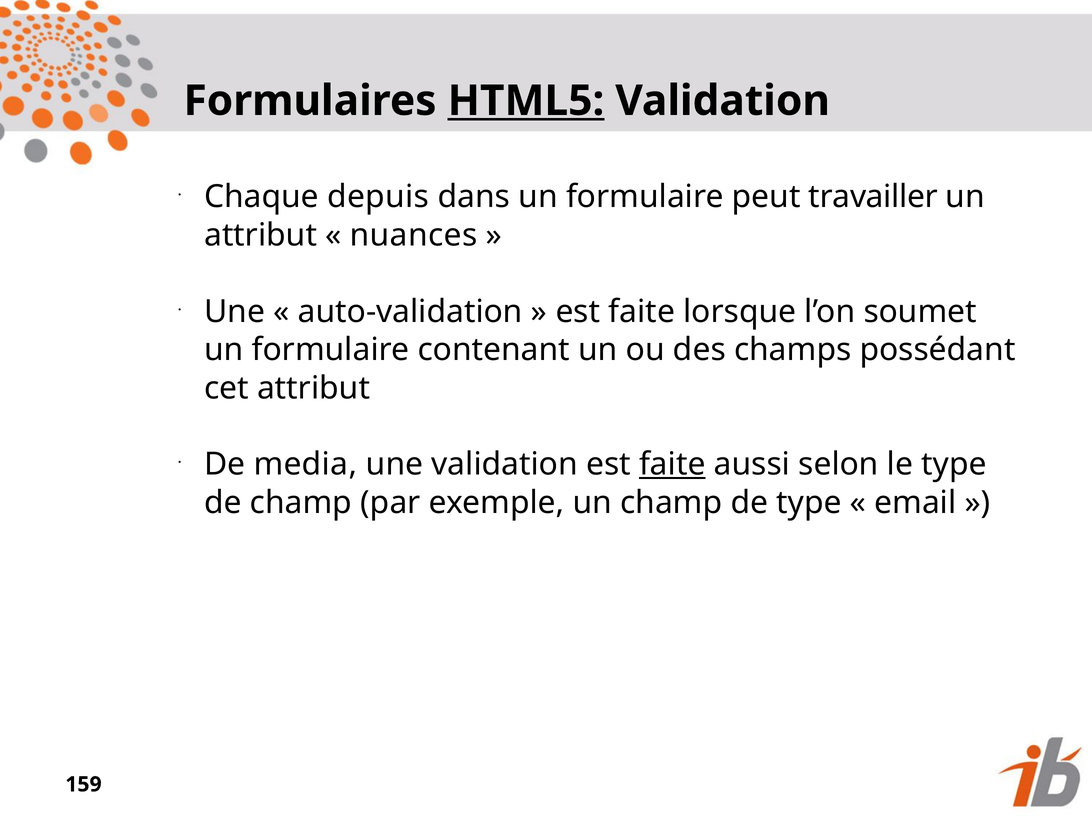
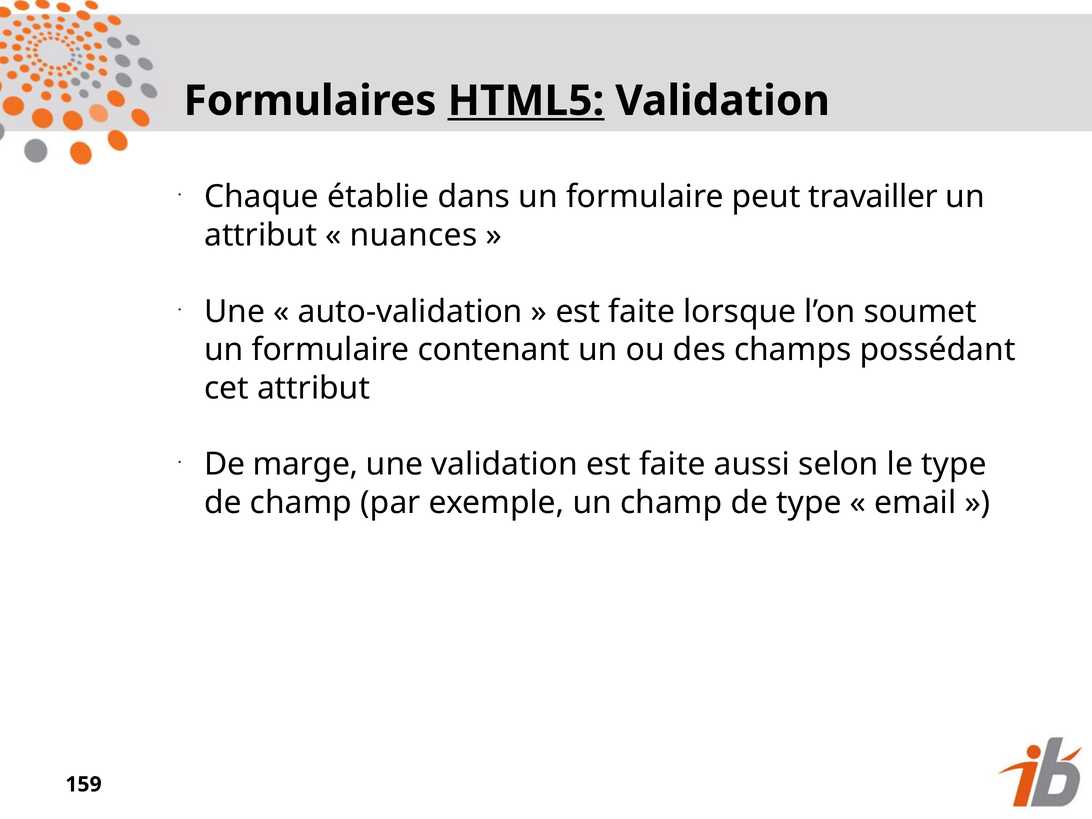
depuis: depuis -> établie
media: media -> marge
faite at (672, 464) underline: present -> none
